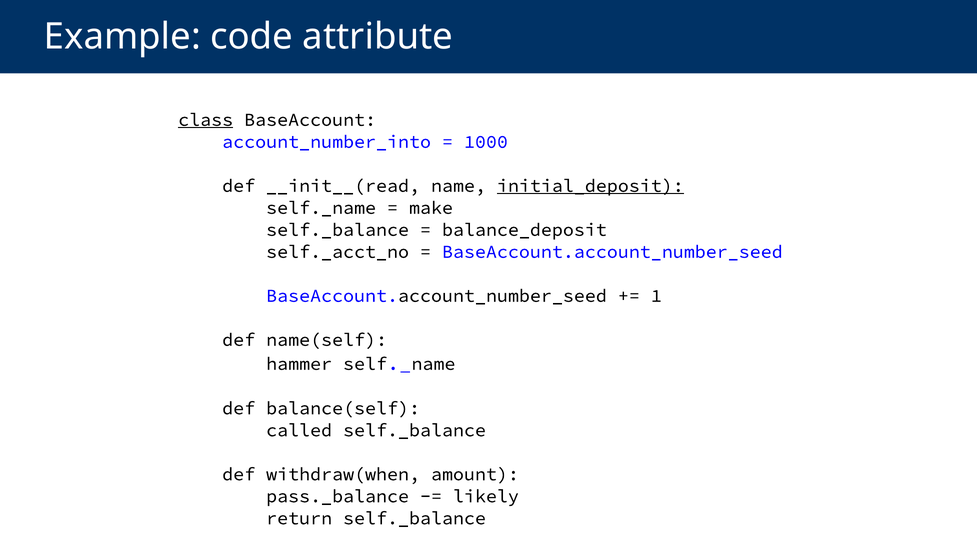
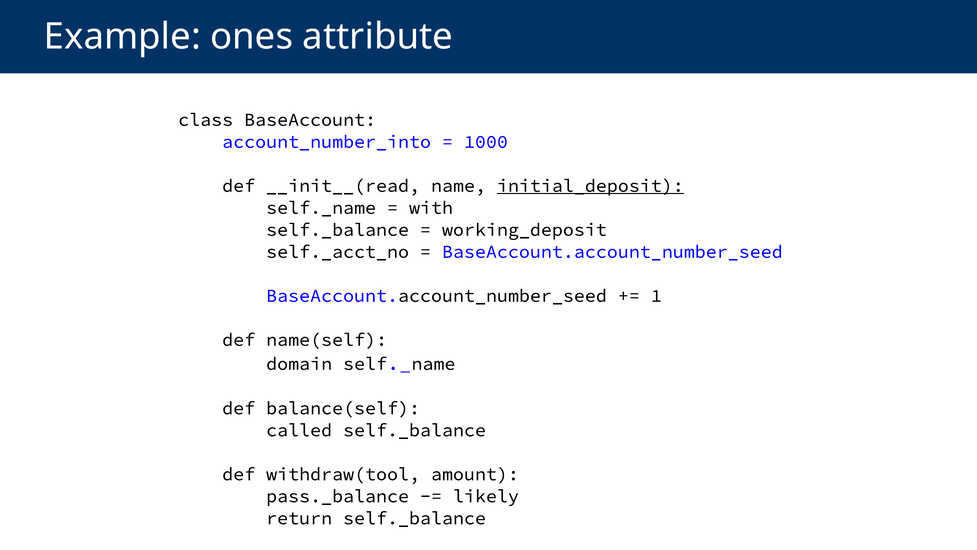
code: code -> ones
class underline: present -> none
make: make -> with
balance_deposit: balance_deposit -> working_deposit
hammer: hammer -> domain
withdraw(when: withdraw(when -> withdraw(tool
